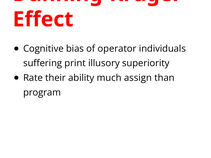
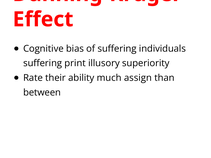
of operator: operator -> suffering
program: program -> between
